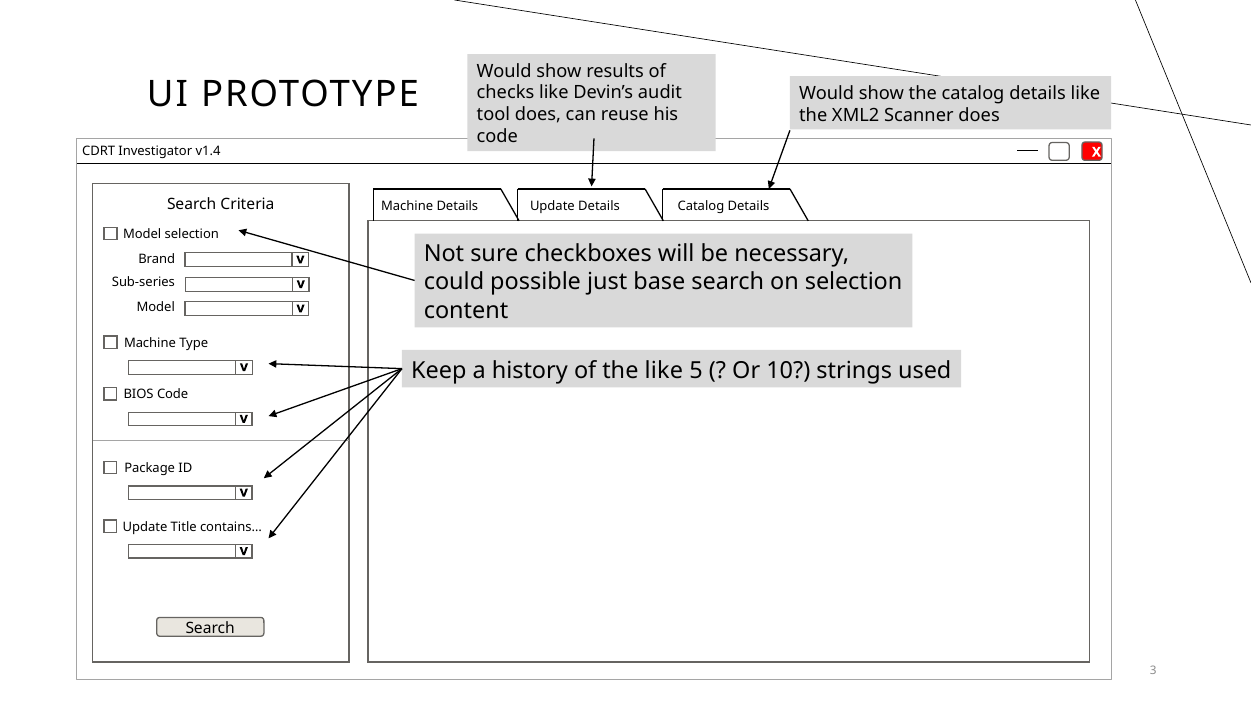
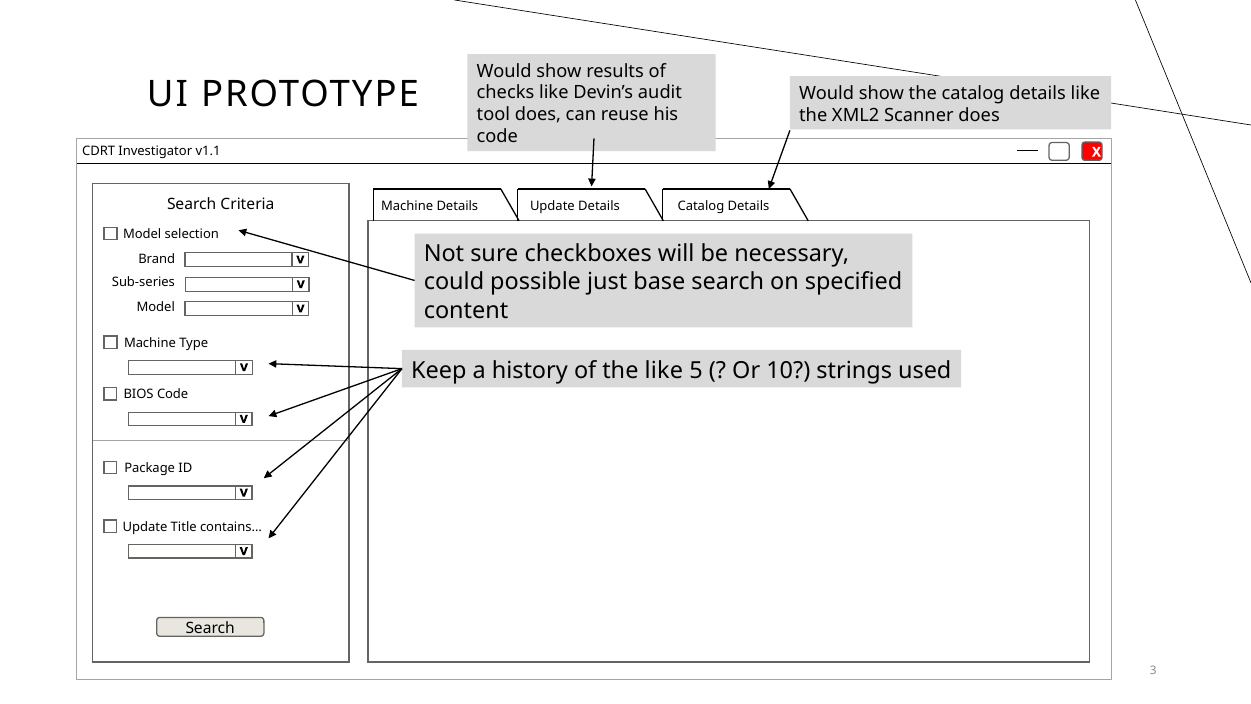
v1.4: v1.4 -> v1.1
on selection: selection -> specified
